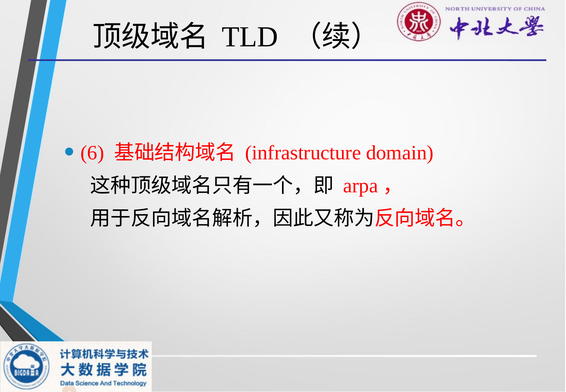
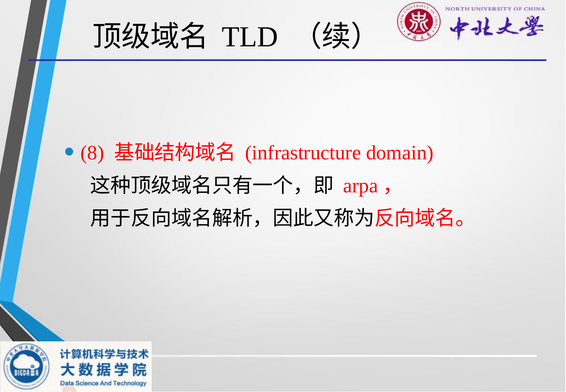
6: 6 -> 8
